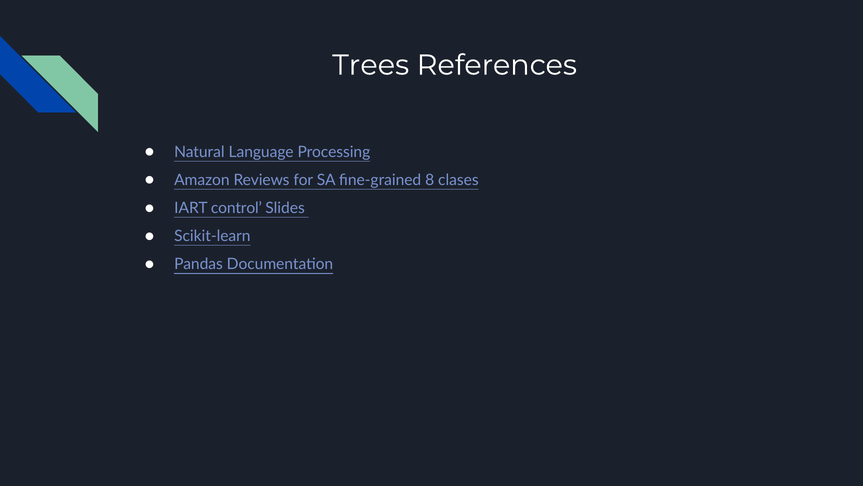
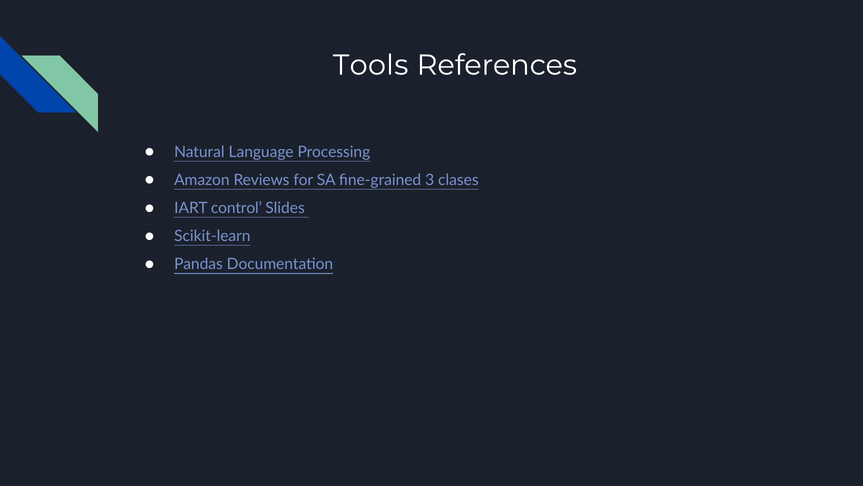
Trees: Trees -> Tools
8: 8 -> 3
